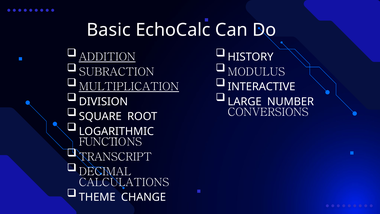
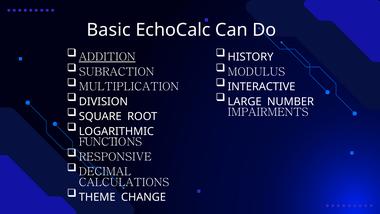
MULTIPLICATION underline: present -> none
CONVERSIONS: CONVERSIONS -> IMPAIRMENTS
TRANSCRIPT: TRANSCRIPT -> RESPONSIVE
